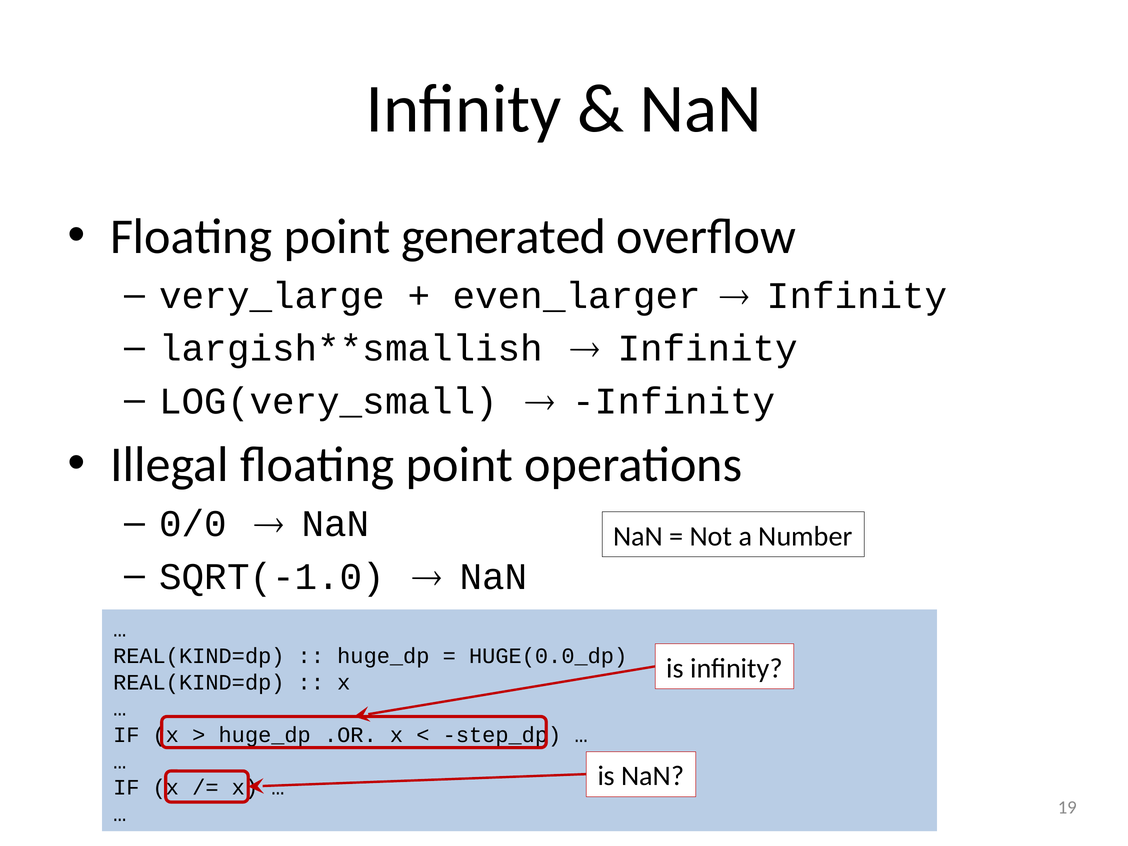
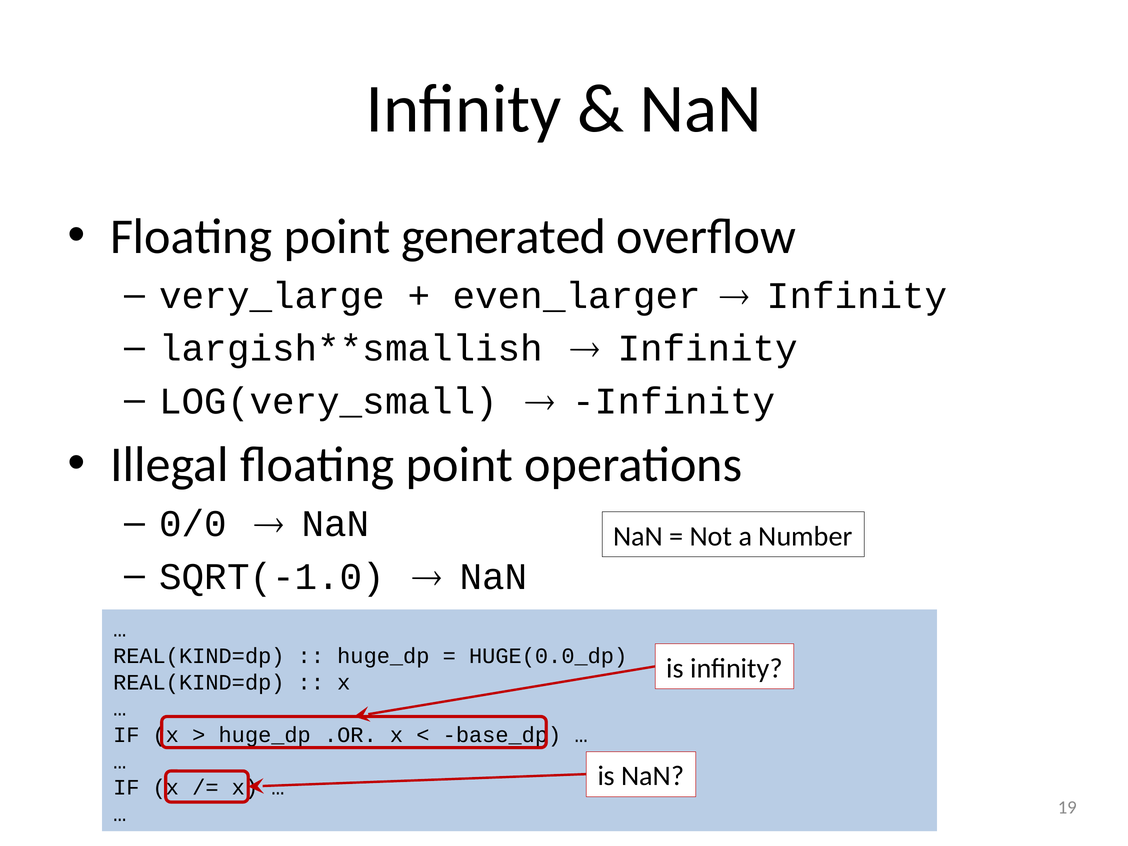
step_dp: step_dp -> base_dp
